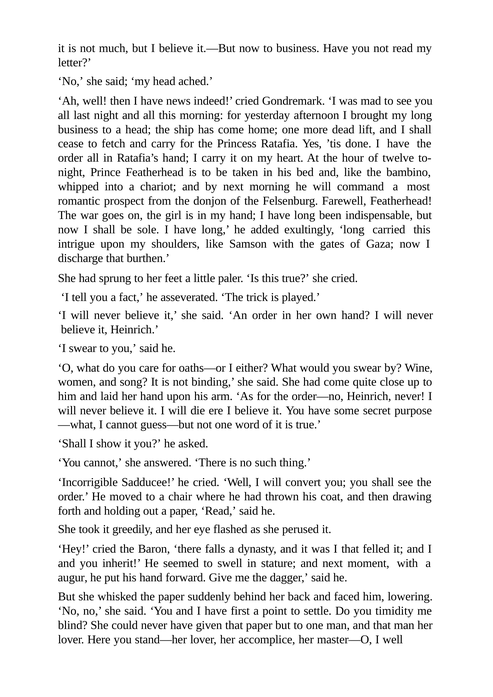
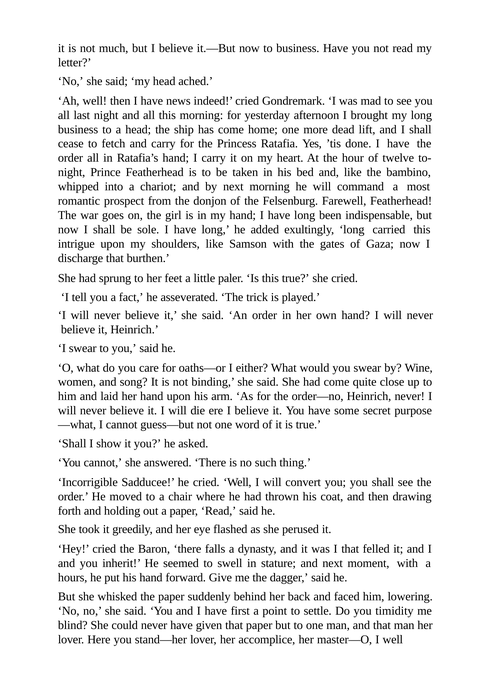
augur: augur -> hours
